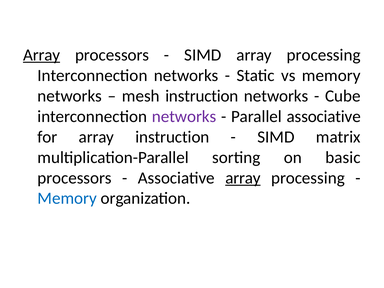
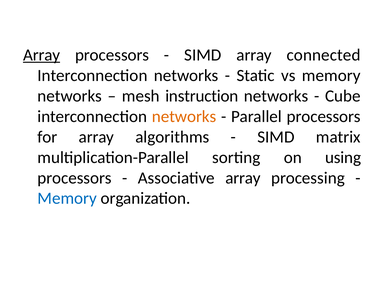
SIMD array processing: processing -> connected
networks at (184, 116) colour: purple -> orange
Parallel associative: associative -> processors
array instruction: instruction -> algorithms
basic: basic -> using
array at (243, 178) underline: present -> none
